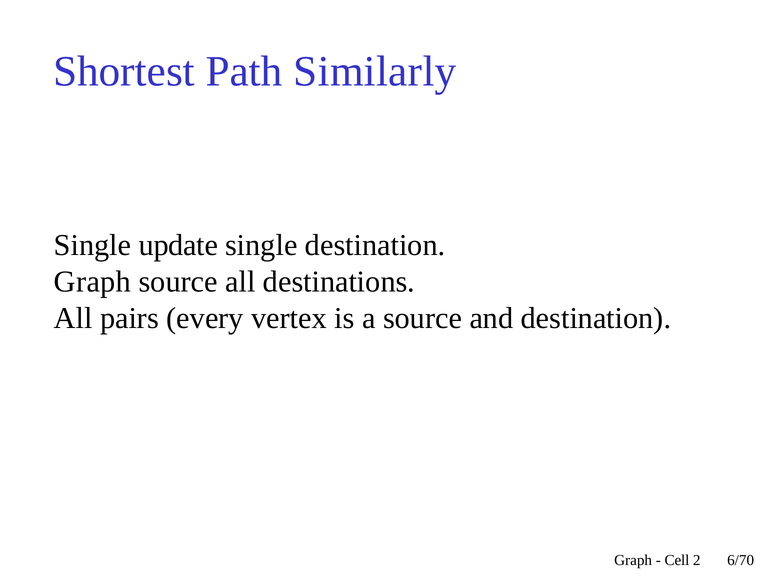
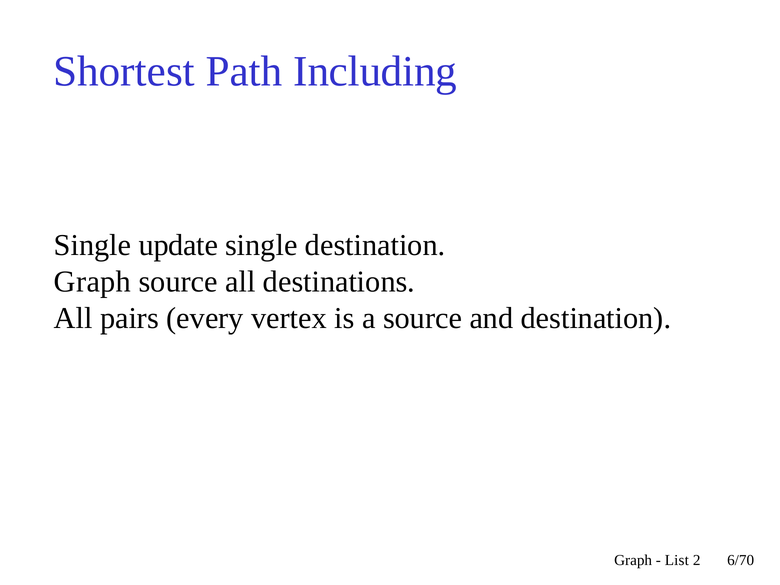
Similarly: Similarly -> Including
Cell: Cell -> List
